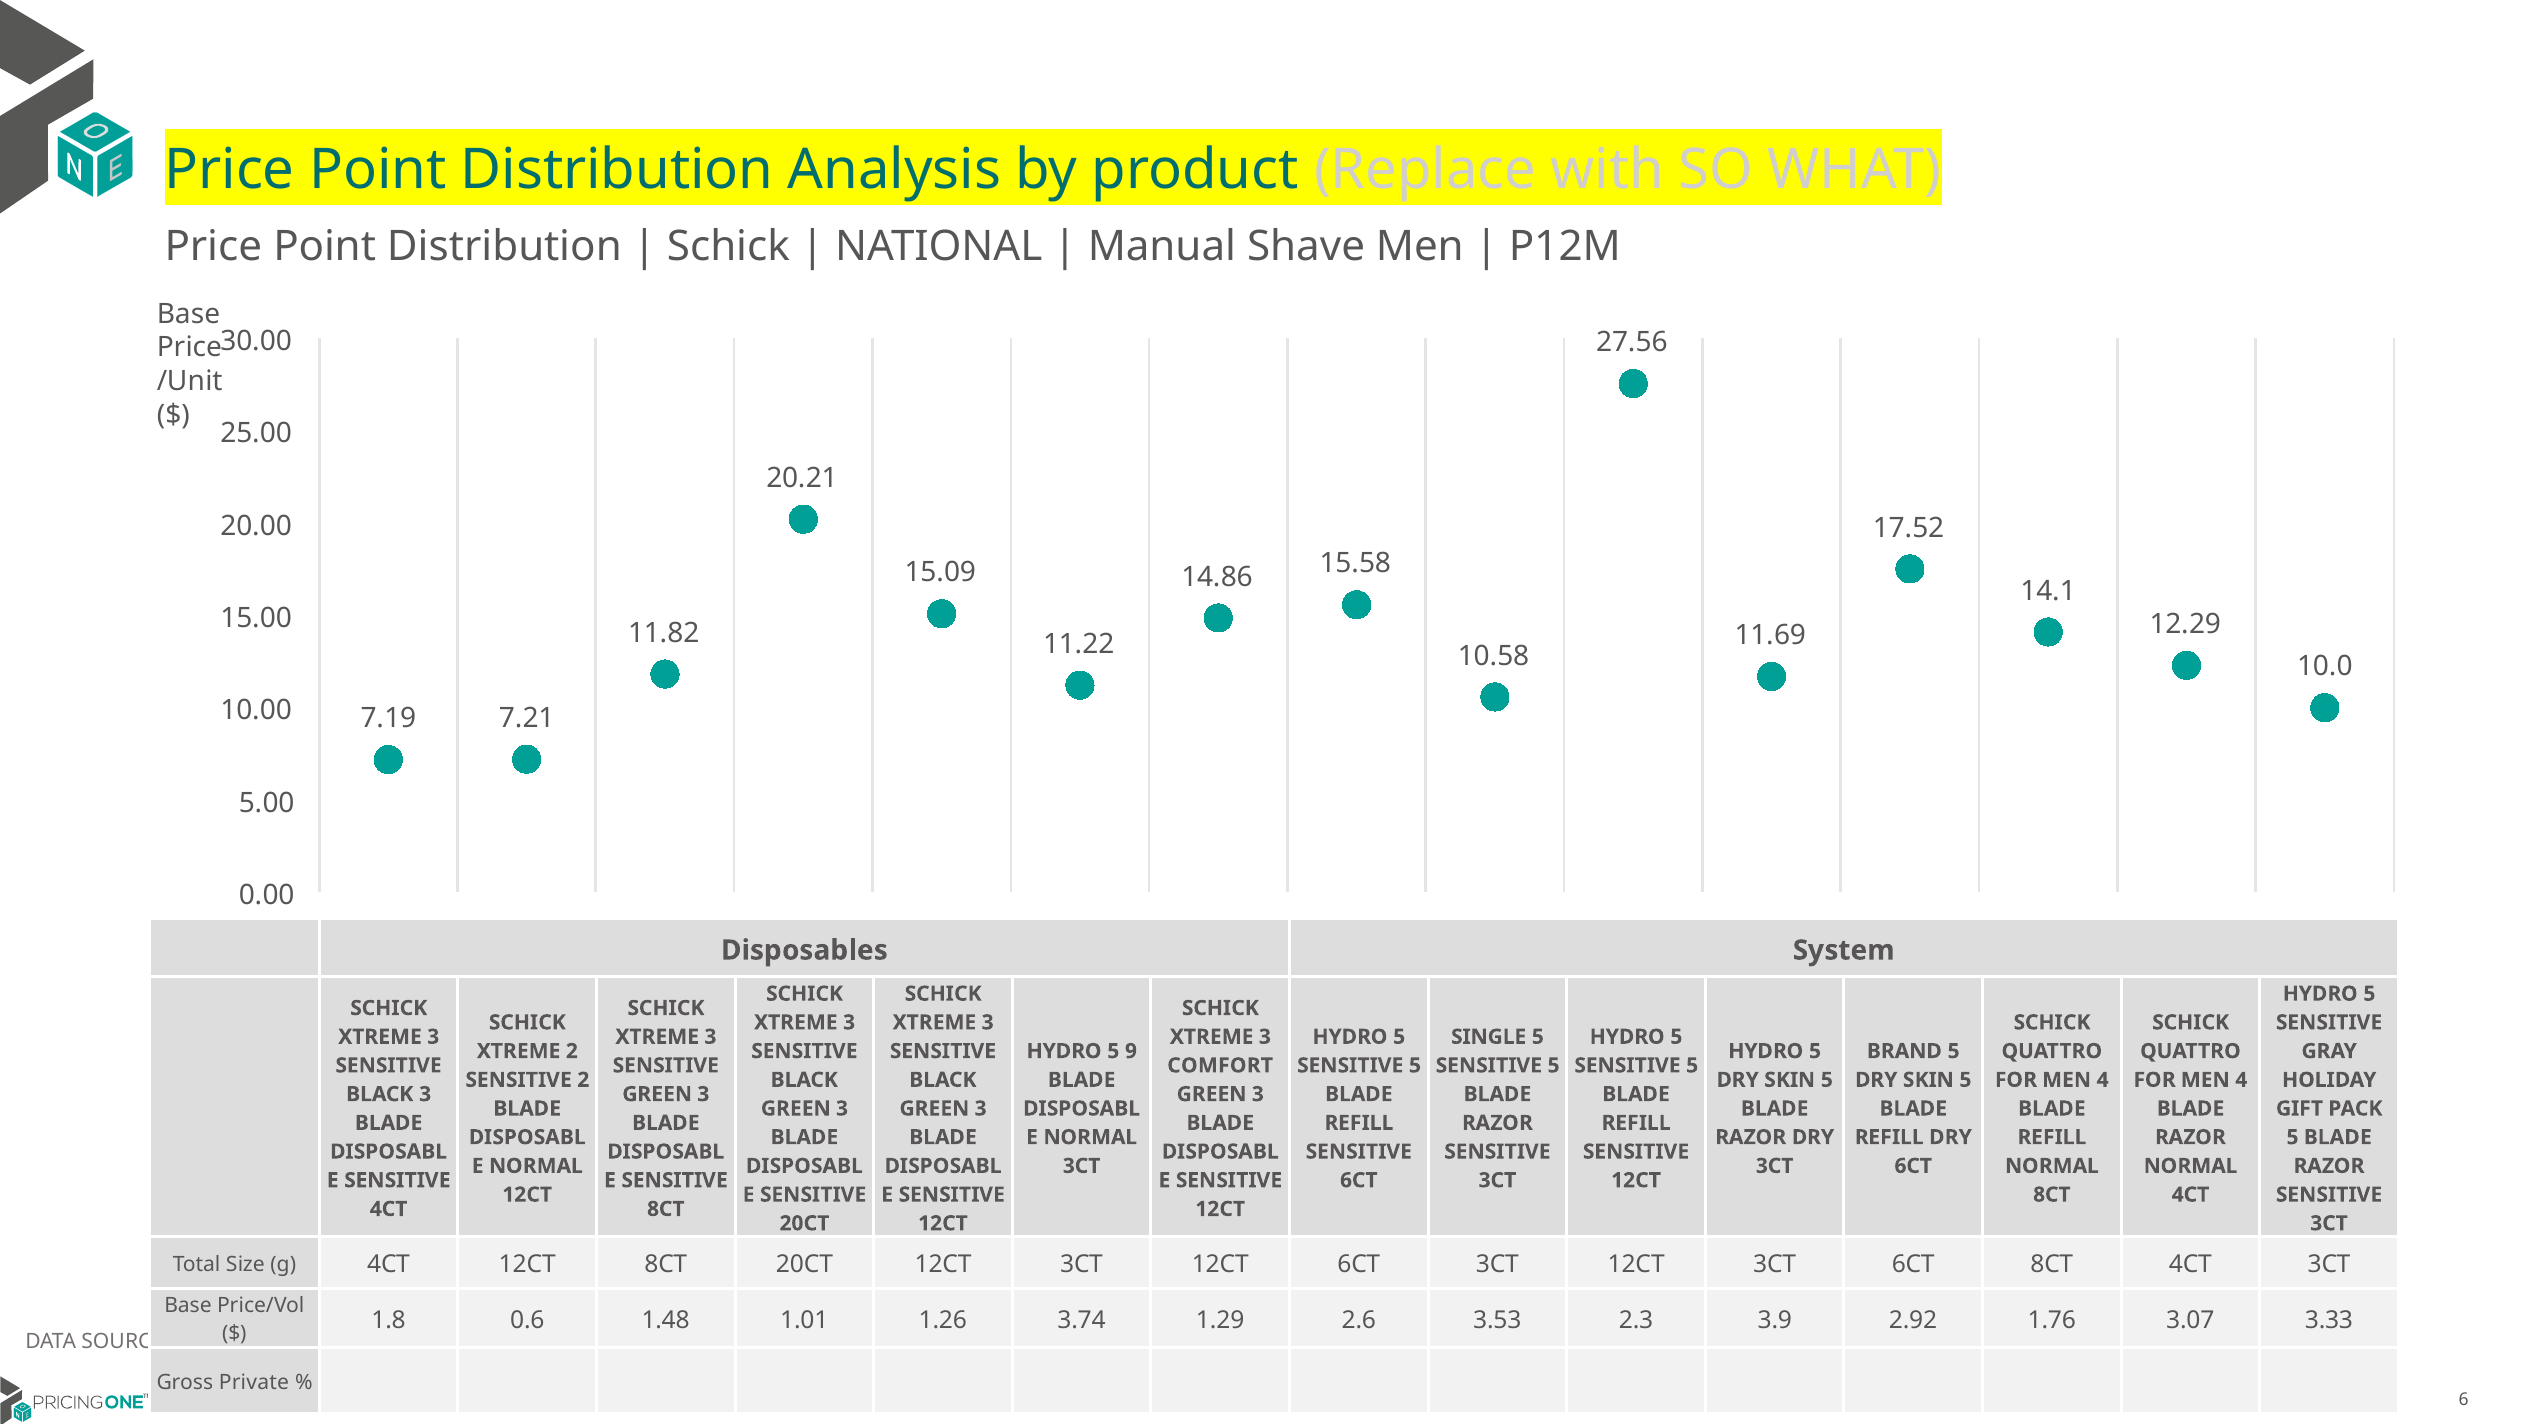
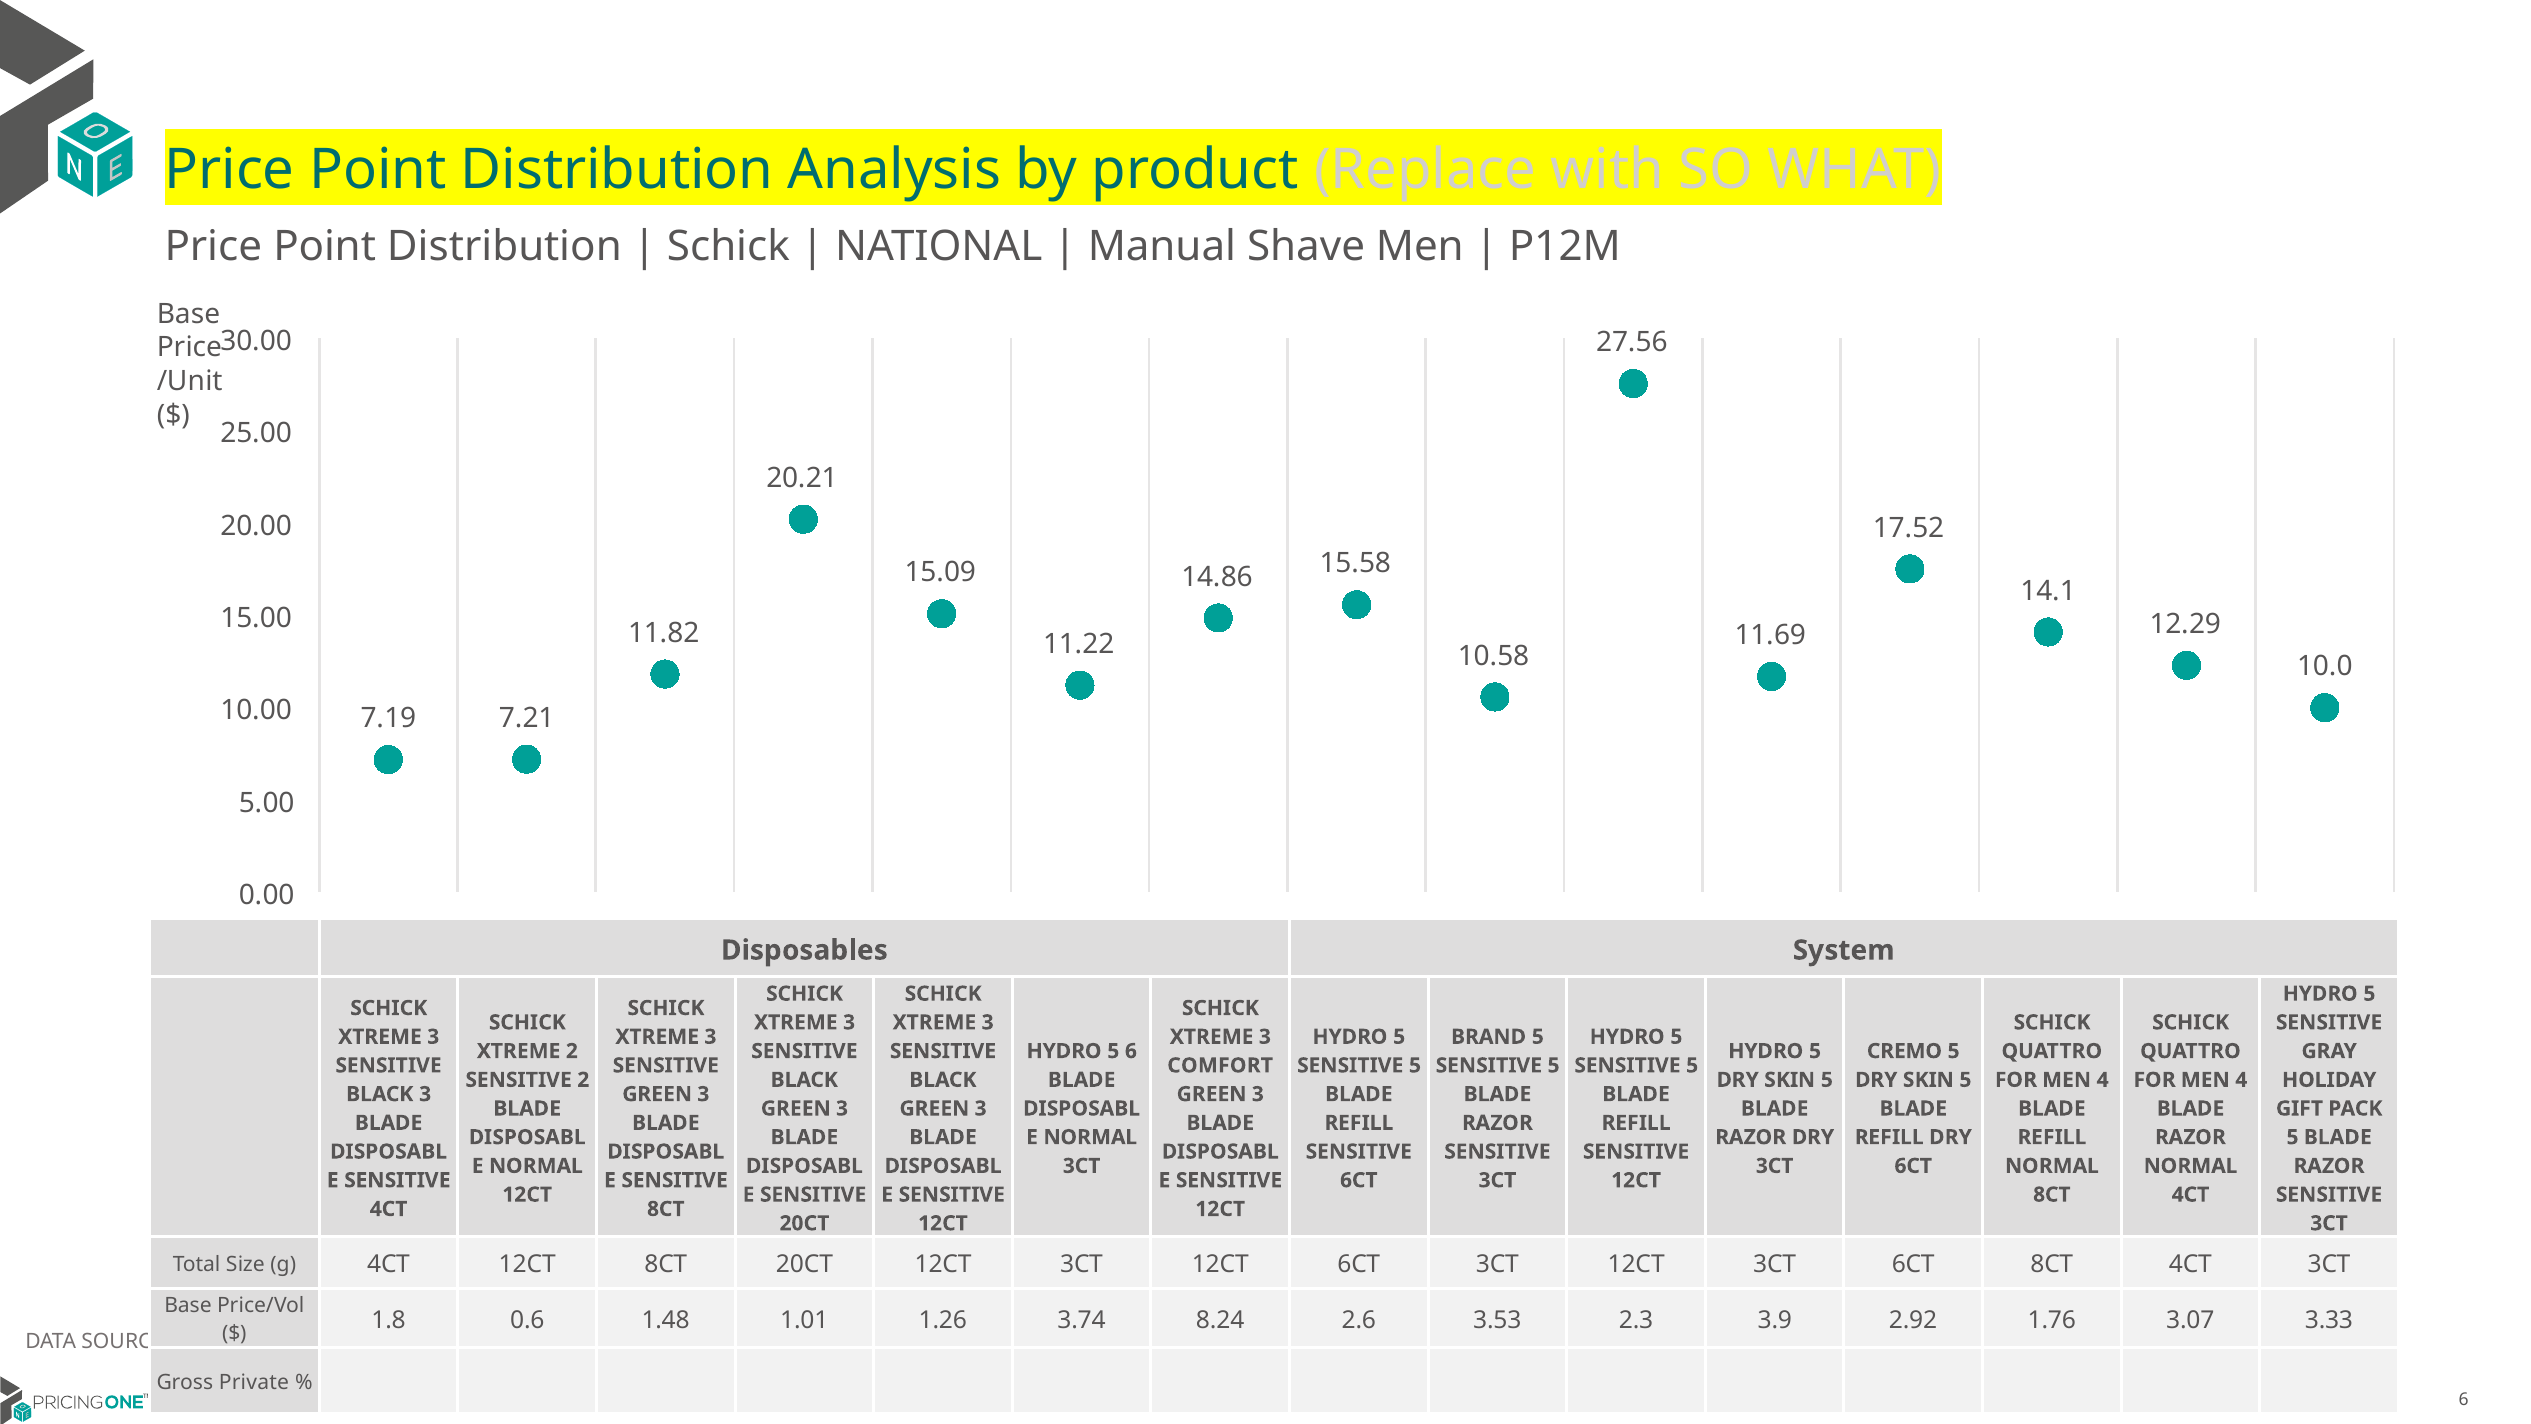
SINGLE: SINGLE -> BRAND
5 9: 9 -> 6
BRAND: BRAND -> CREMO
1.29: 1.29 -> 8.24
